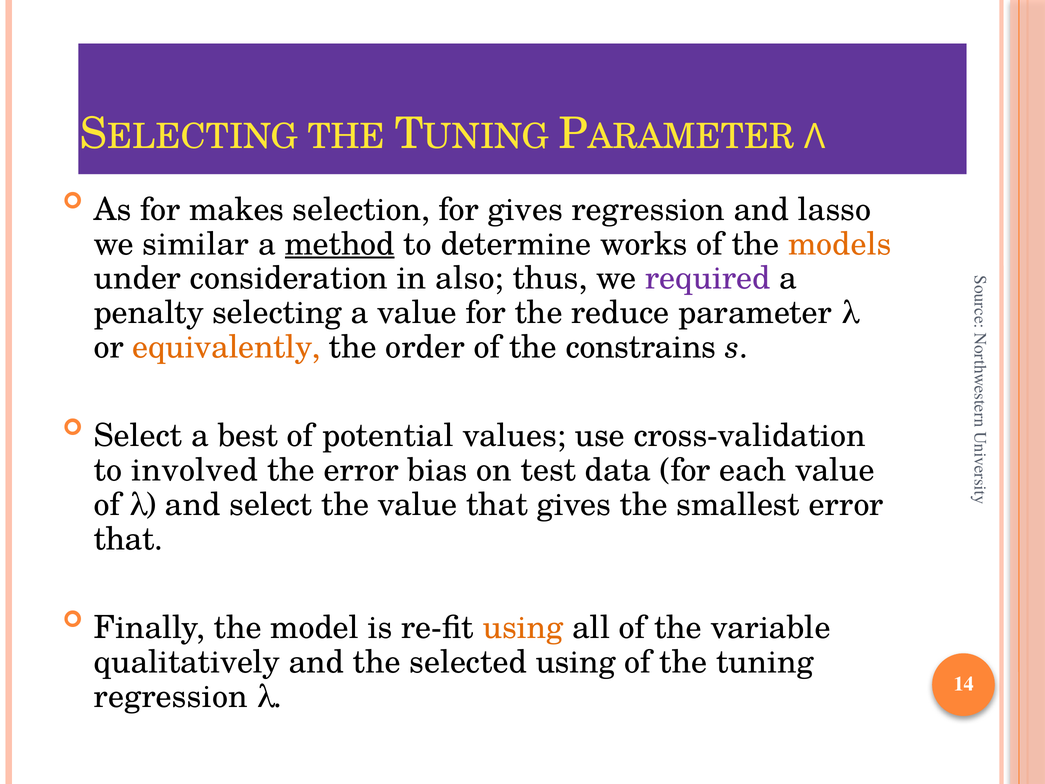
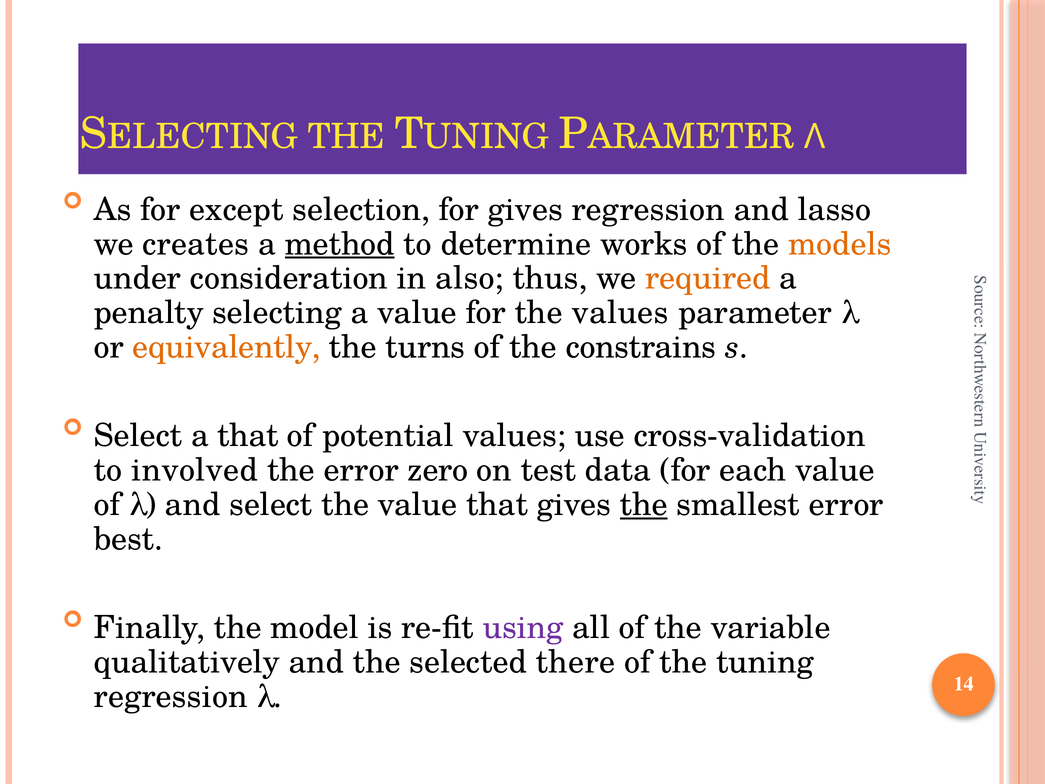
makes: makes -> except
similar: similar -> creates
required colour: purple -> orange
the reduce: reduce -> values
order: order -> turns
a best: best -> that
bias: bias -> zero
the at (644, 505) underline: none -> present
that at (129, 539): that -> best
using at (523, 628) colour: orange -> purple
selected using: using -> there
